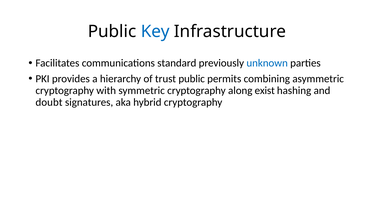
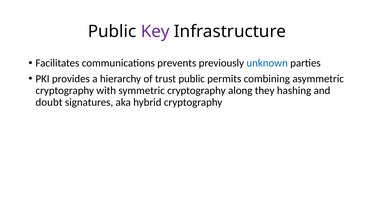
Key colour: blue -> purple
standard: standard -> prevents
exist: exist -> they
